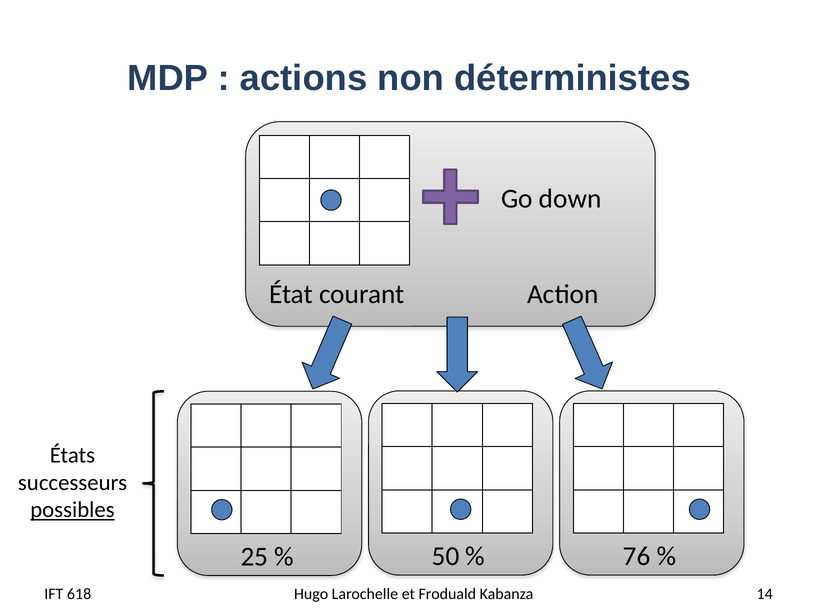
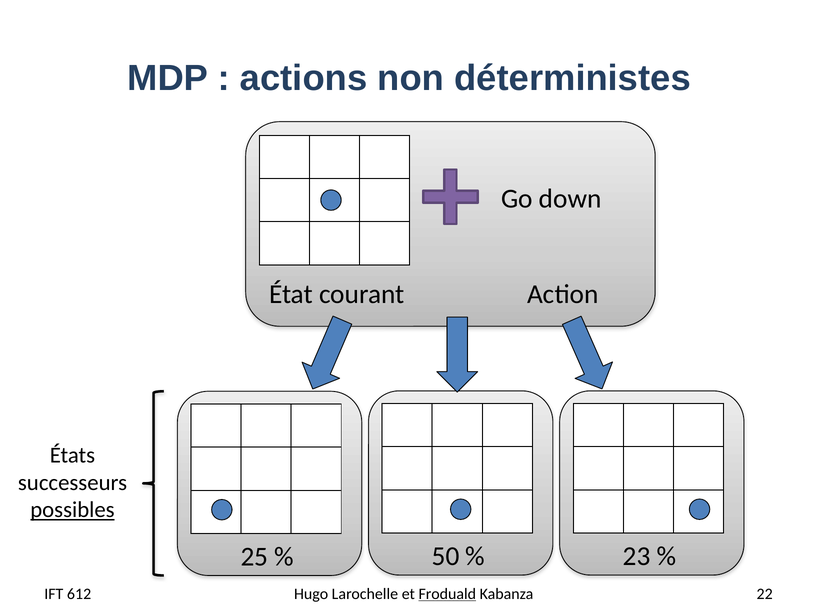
76: 76 -> 23
618: 618 -> 612
Froduald underline: none -> present
14: 14 -> 22
